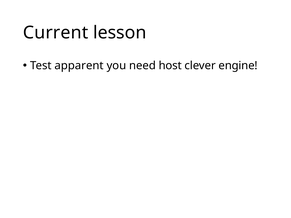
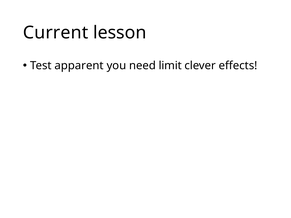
host: host -> limit
engine: engine -> effects
